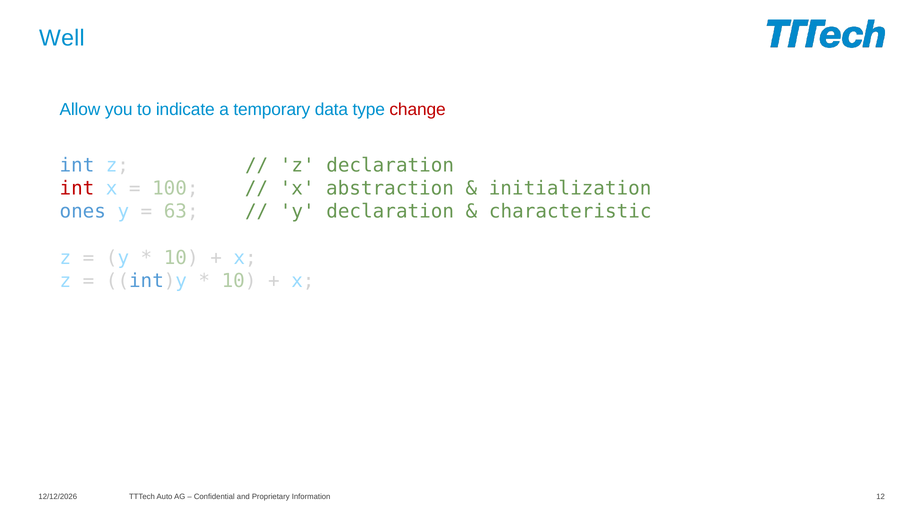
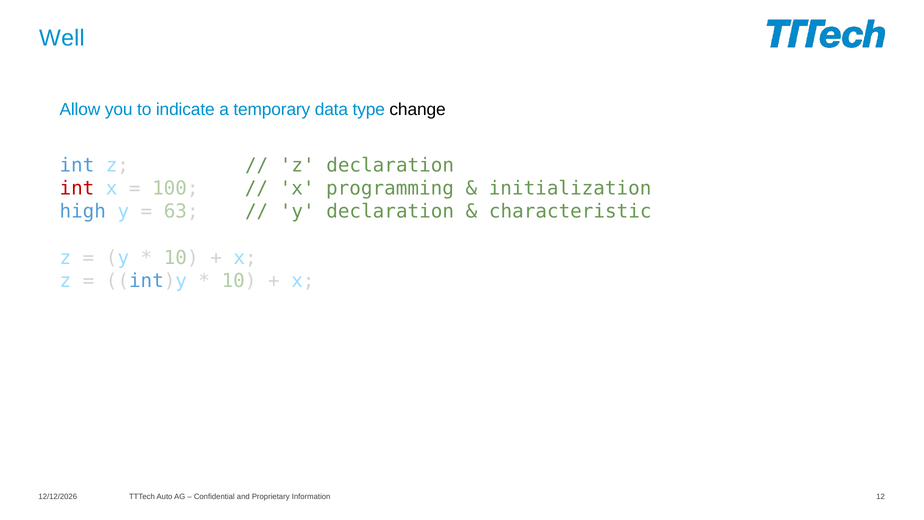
change colour: red -> black
abstraction: abstraction -> programming
ones: ones -> high
